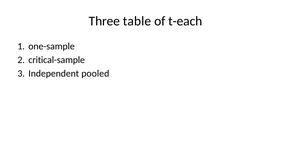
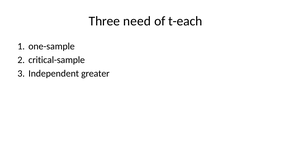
table: table -> need
pooled: pooled -> greater
